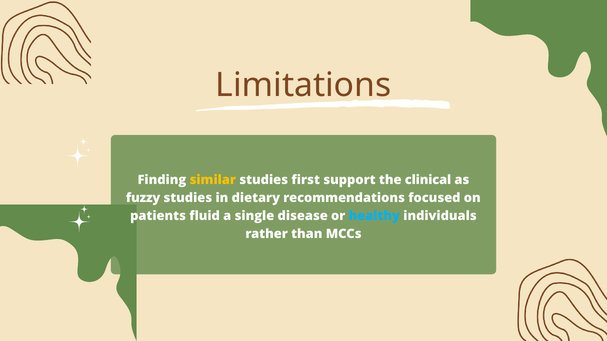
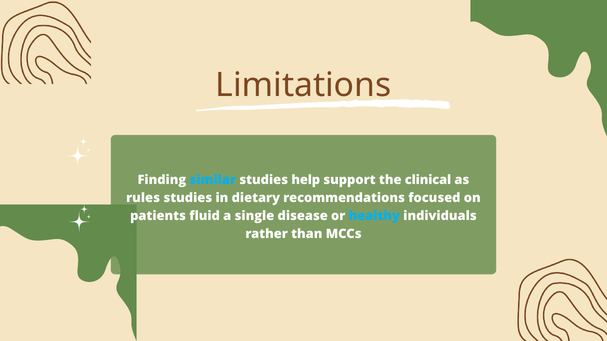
similar colour: yellow -> light blue
first: first -> help
fuzzy: fuzzy -> rules
